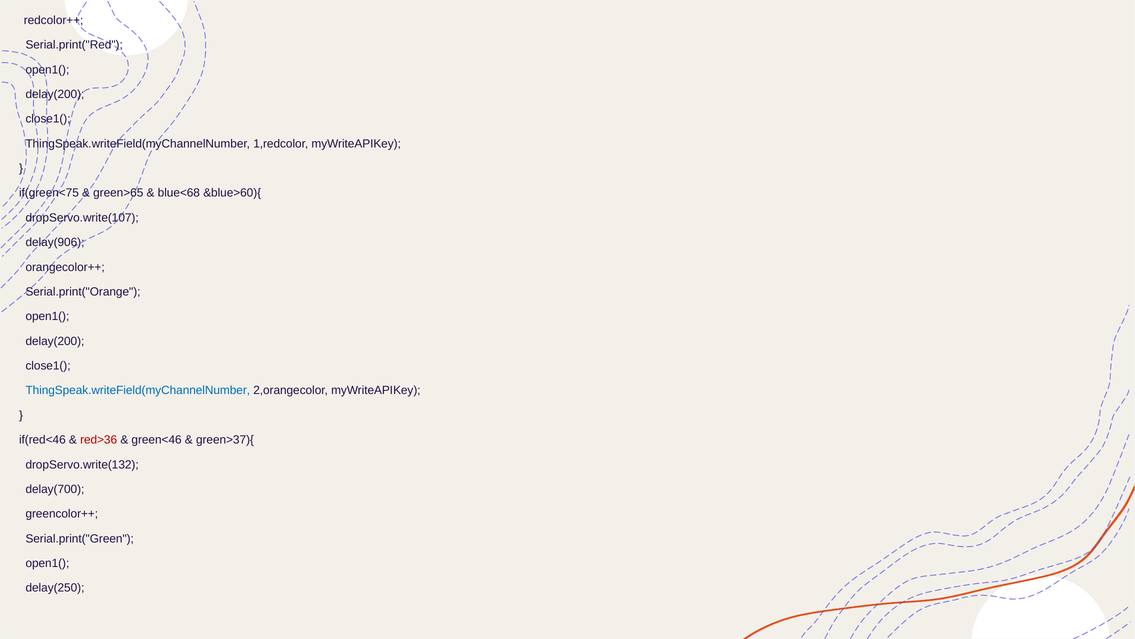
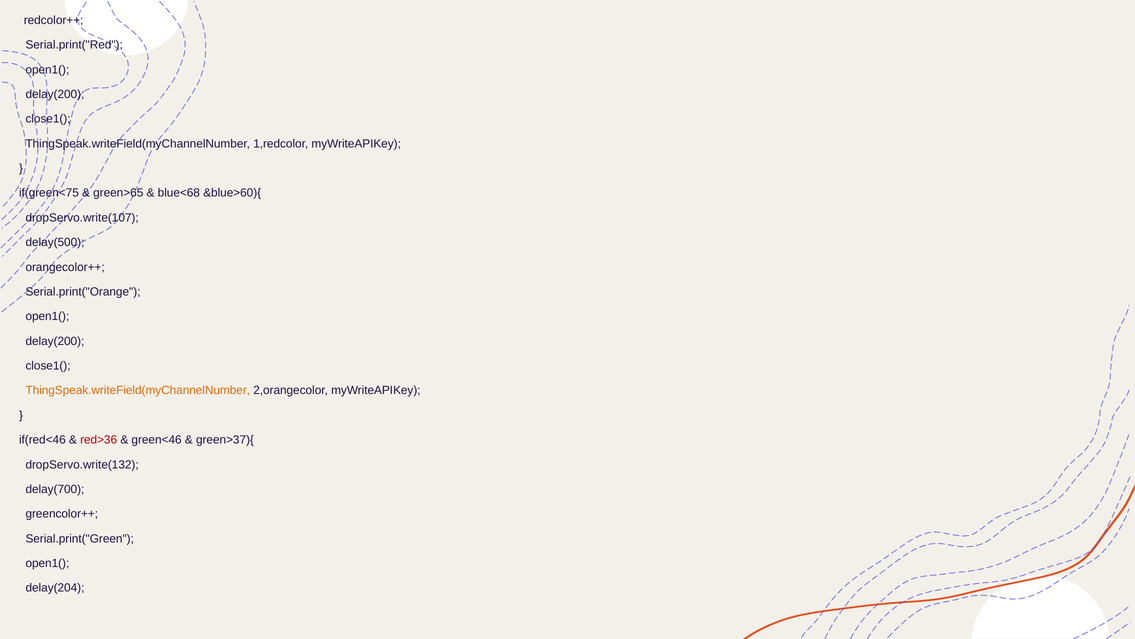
delay(906: delay(906 -> delay(500
ThingSpeak.writeField(myChannelNumber at (138, 390) colour: blue -> orange
delay(250: delay(250 -> delay(204
